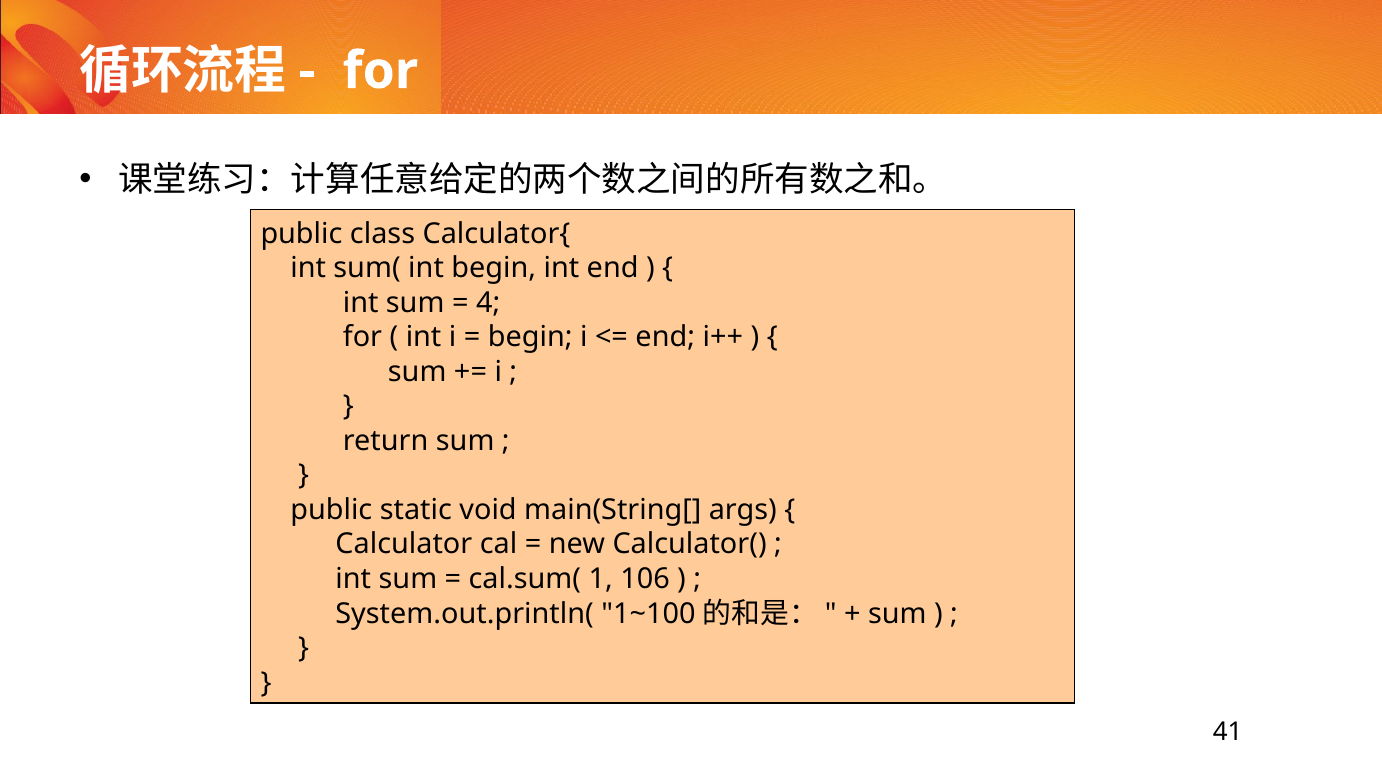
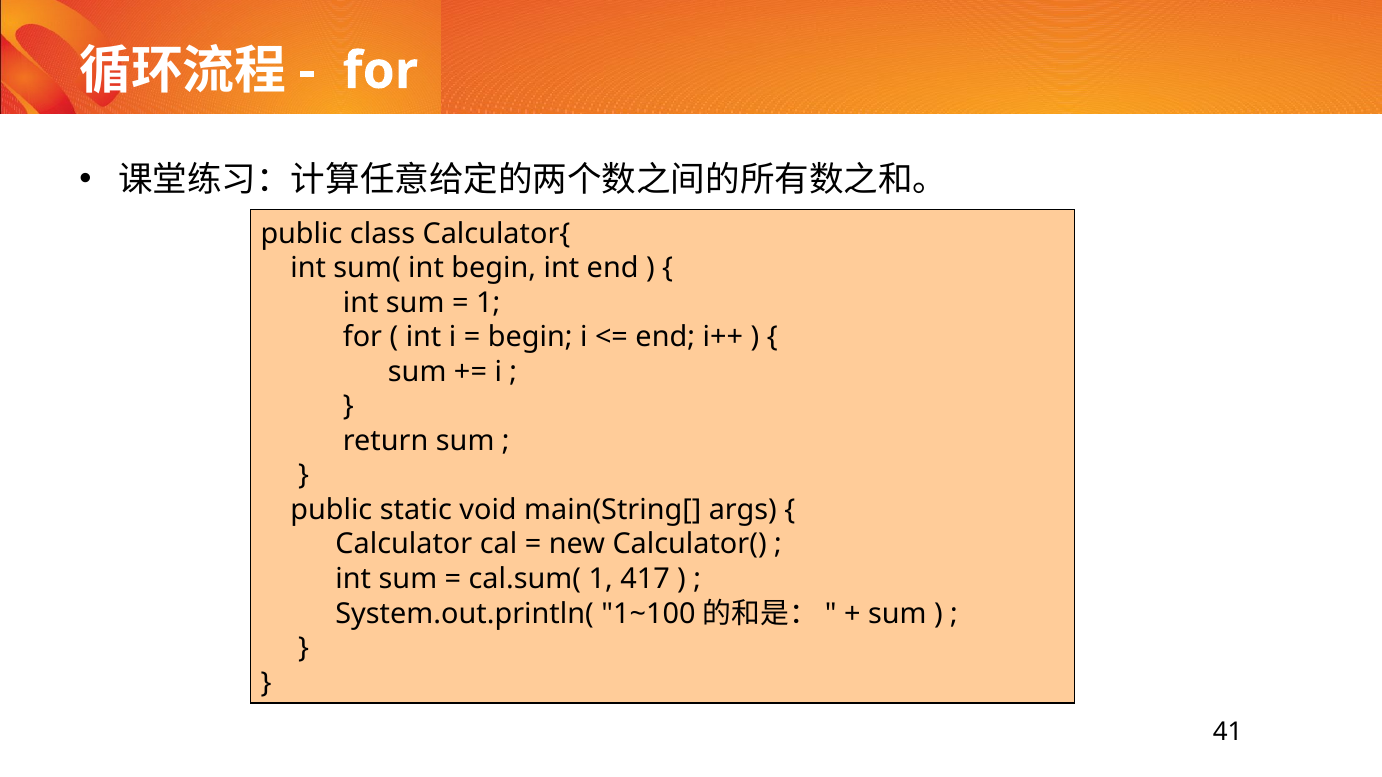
4 at (488, 303): 4 -> 1
106: 106 -> 417
